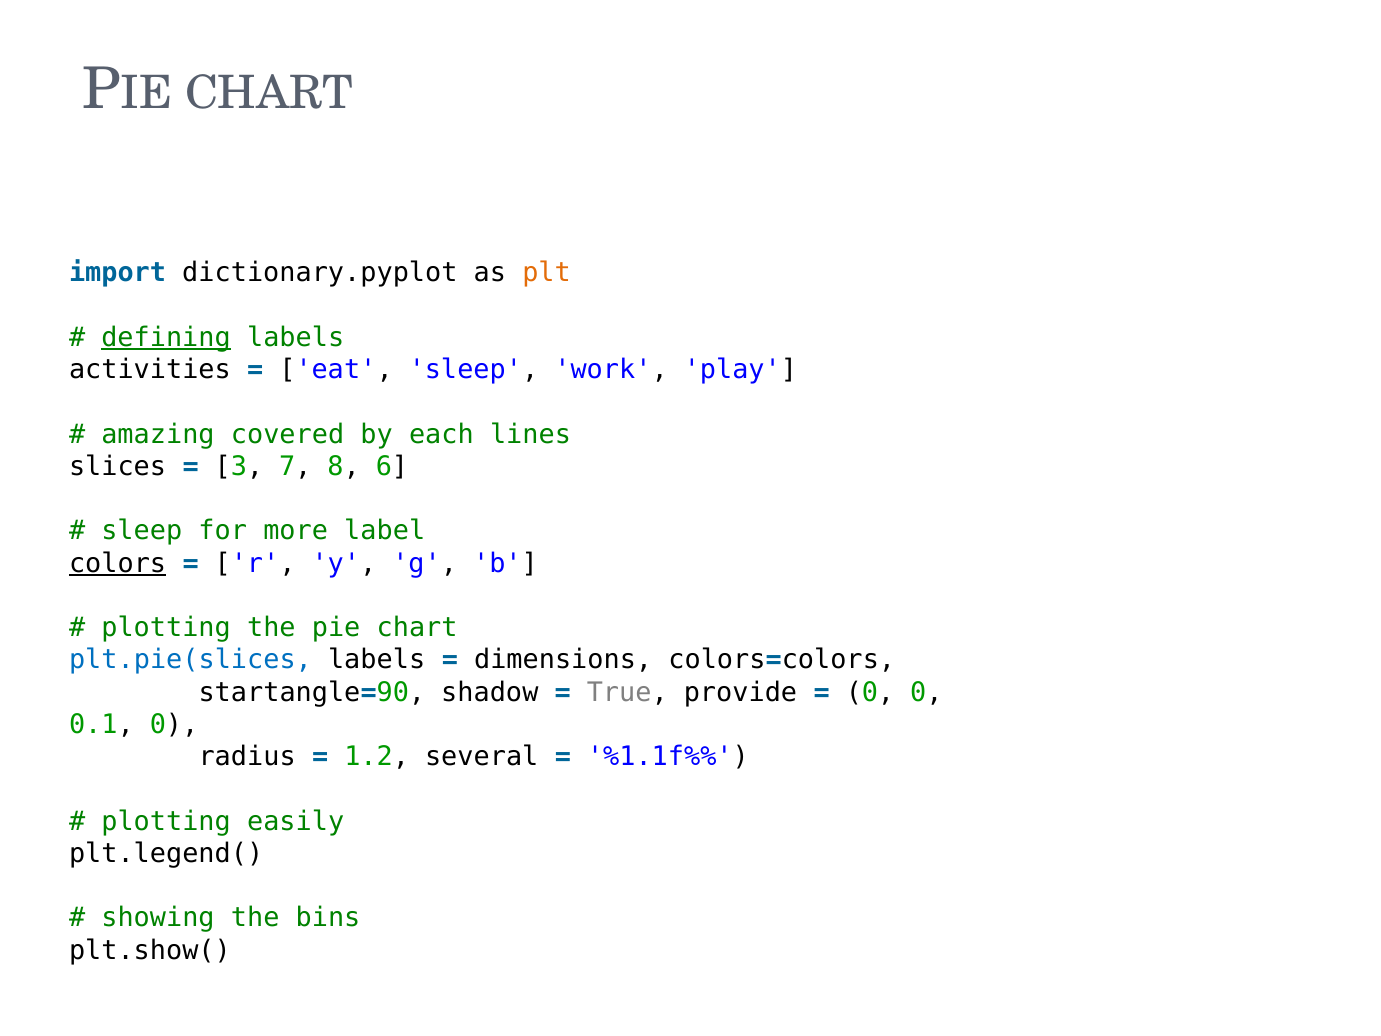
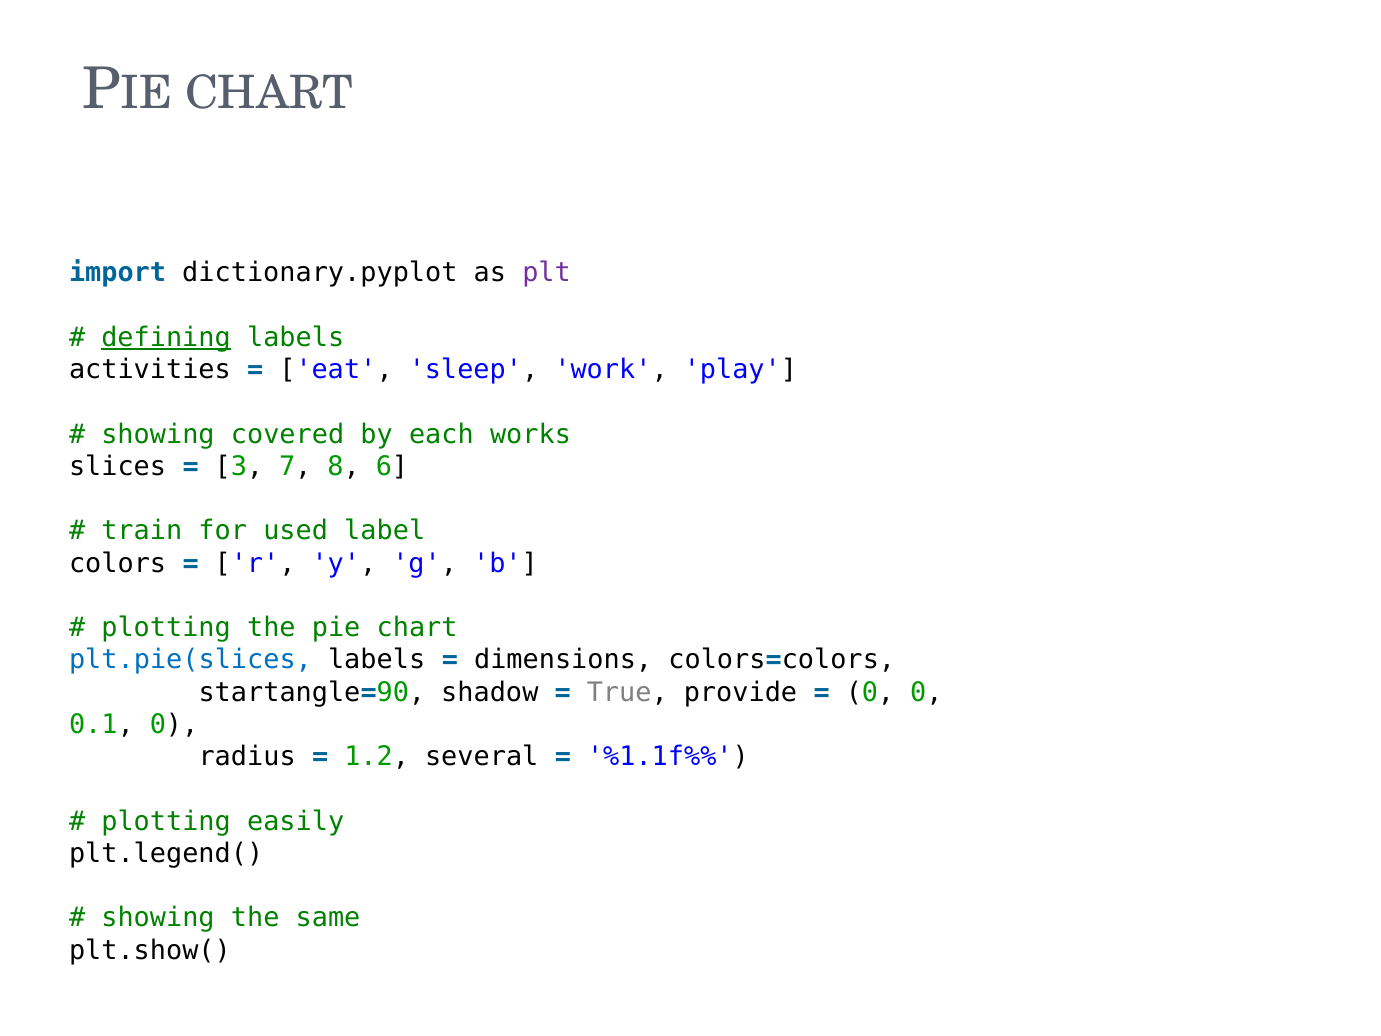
plt colour: orange -> purple
amazing at (158, 434): amazing -> showing
lines: lines -> works
sleep at (142, 531): sleep -> train
more: more -> used
colors underline: present -> none
bins: bins -> same
